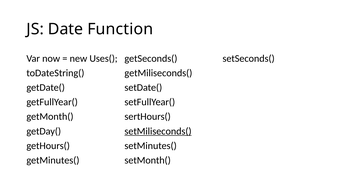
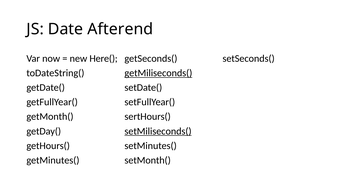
Function: Function -> Afterend
Uses(: Uses( -> Here(
getMiliseconds( underline: none -> present
